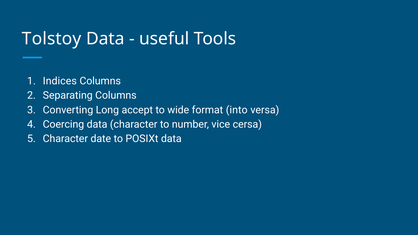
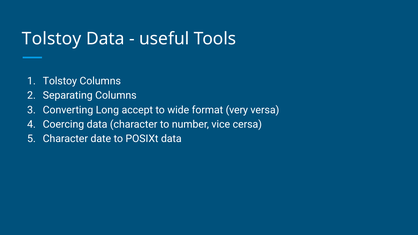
Indices at (60, 81): Indices -> Tolstoy
into: into -> very
